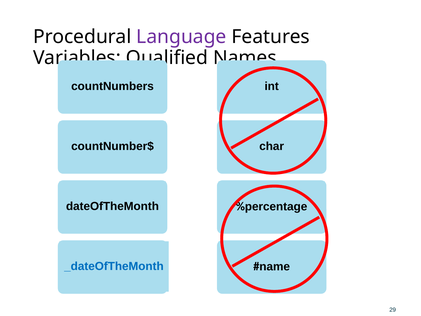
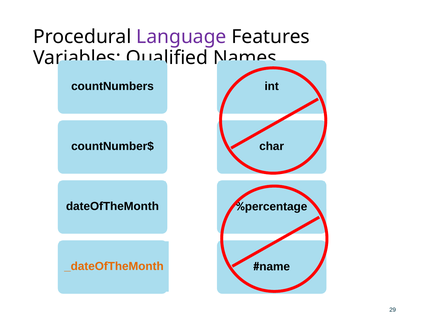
_dateOfTheMonth colour: blue -> orange
